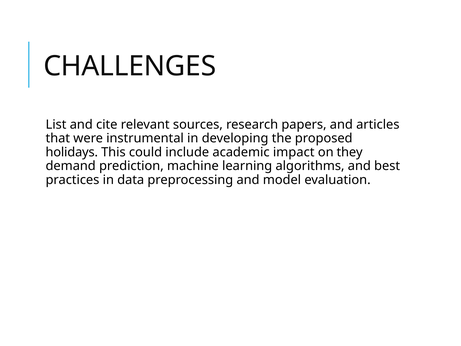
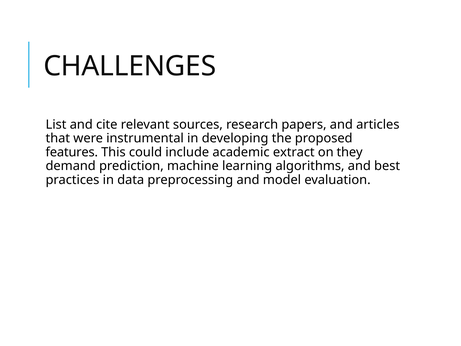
holidays: holidays -> features
impact: impact -> extract
